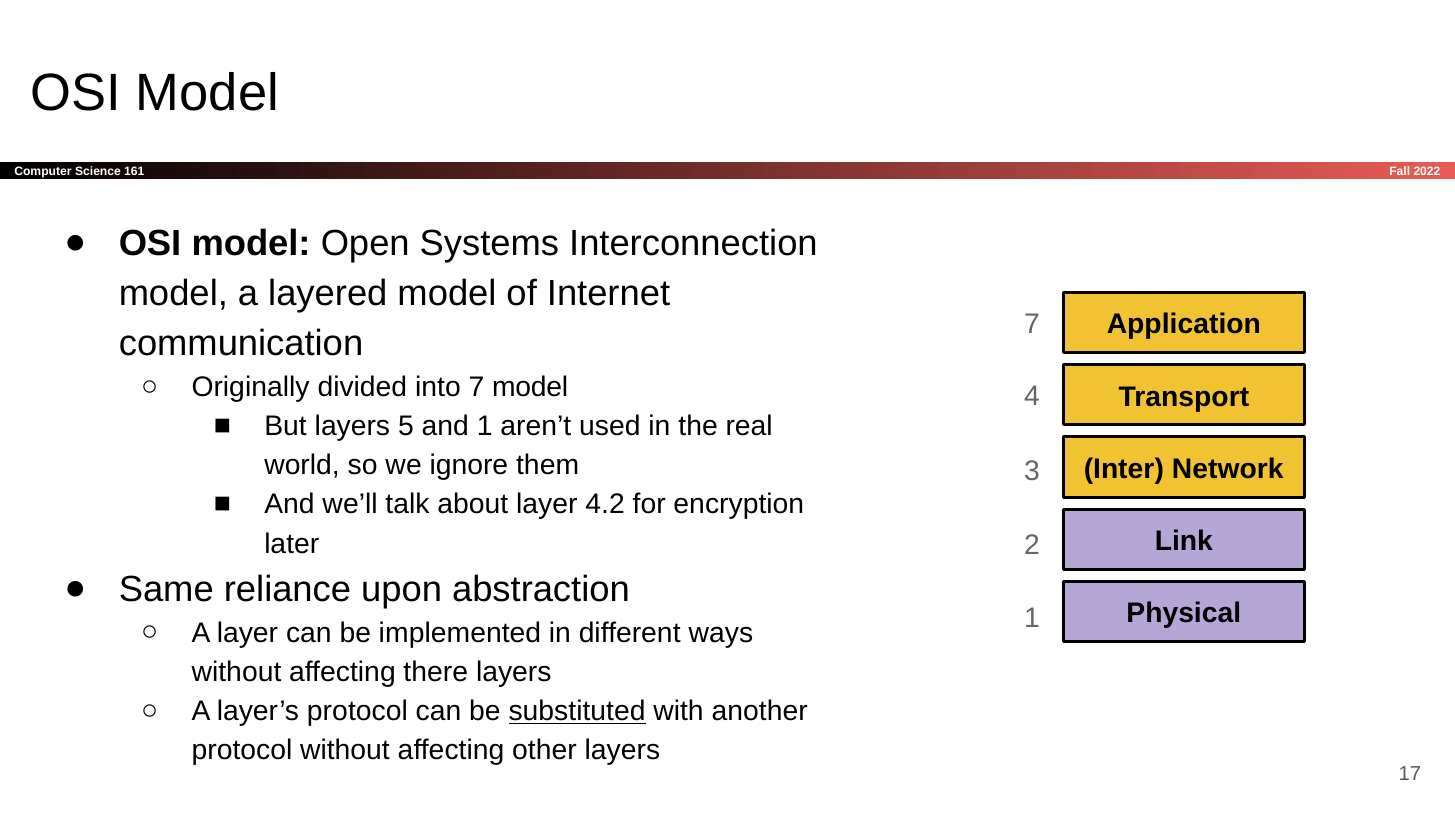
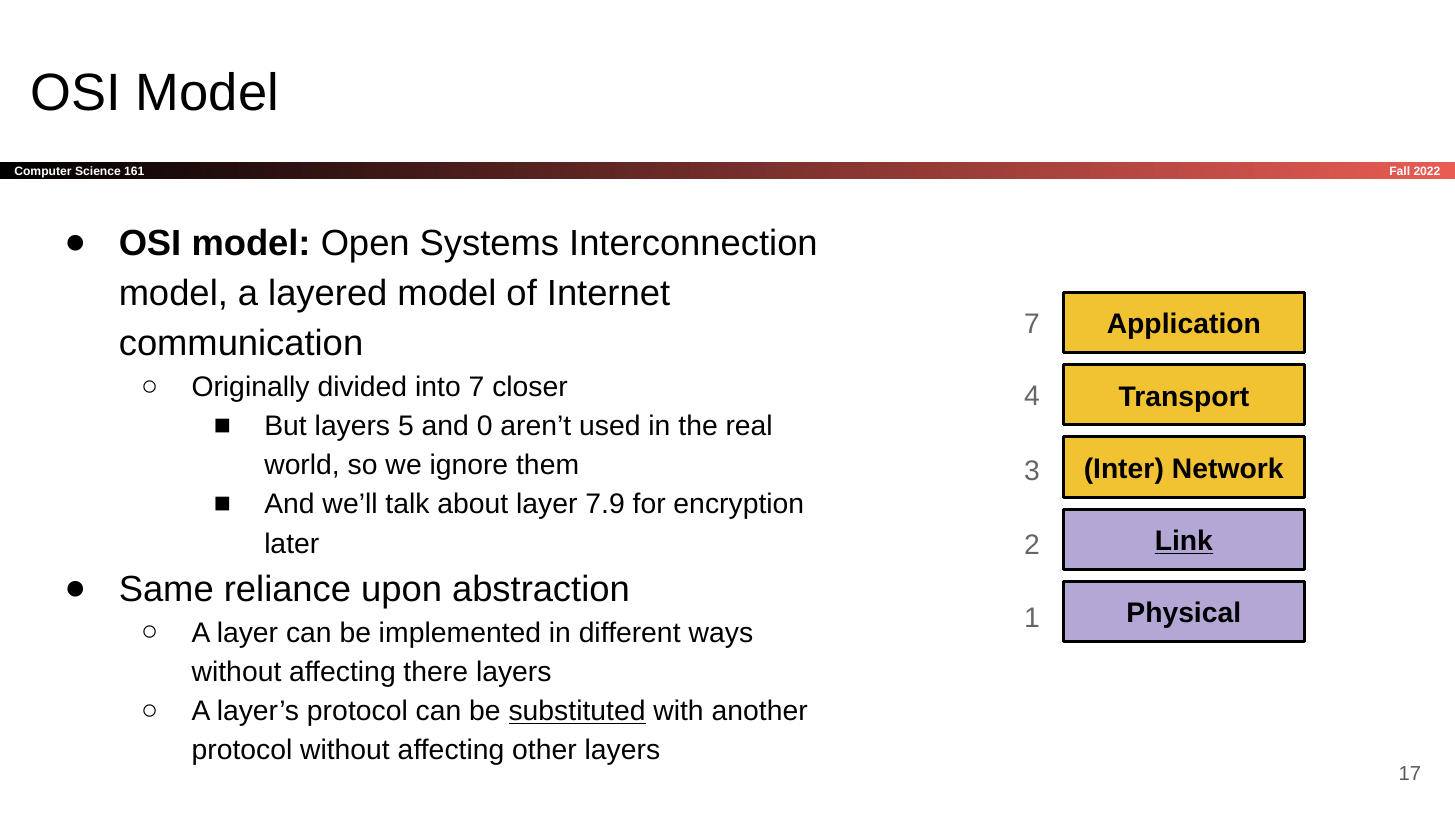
7 model: model -> closer
and 1: 1 -> 0
4.2: 4.2 -> 7.9
Link underline: none -> present
